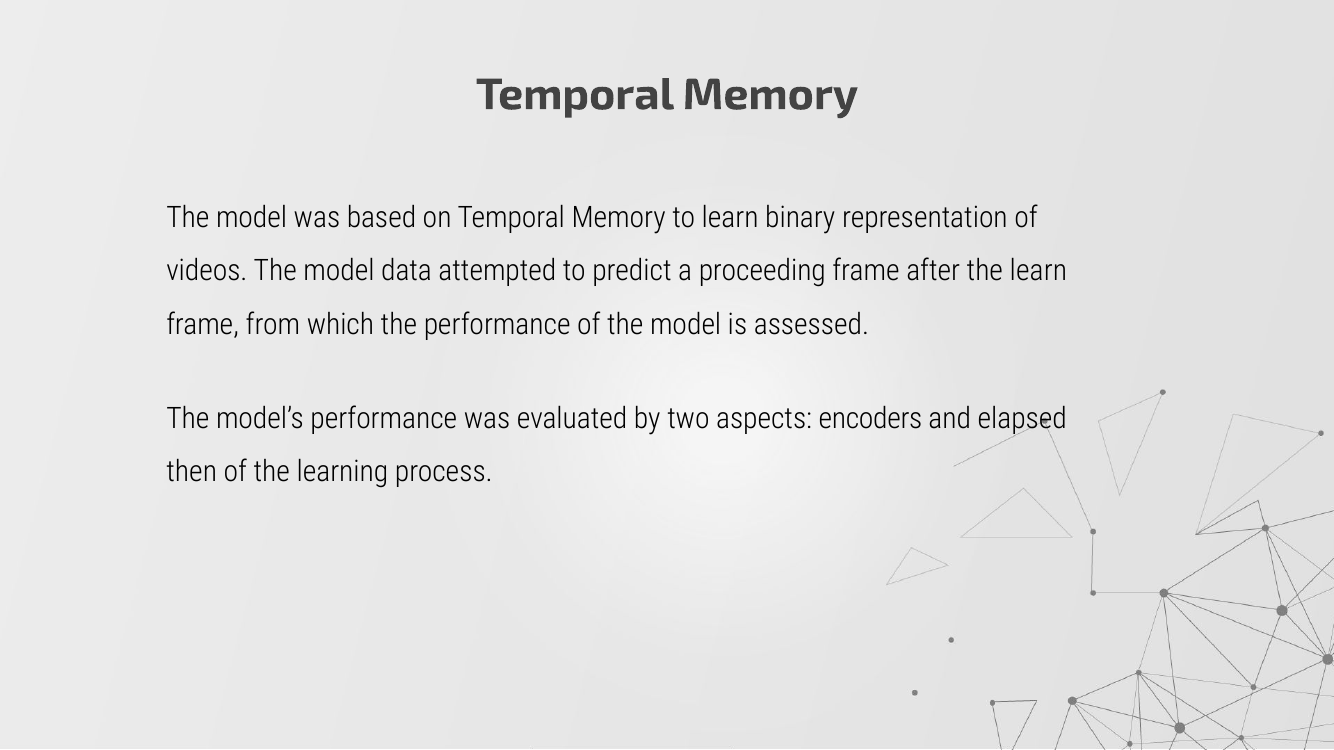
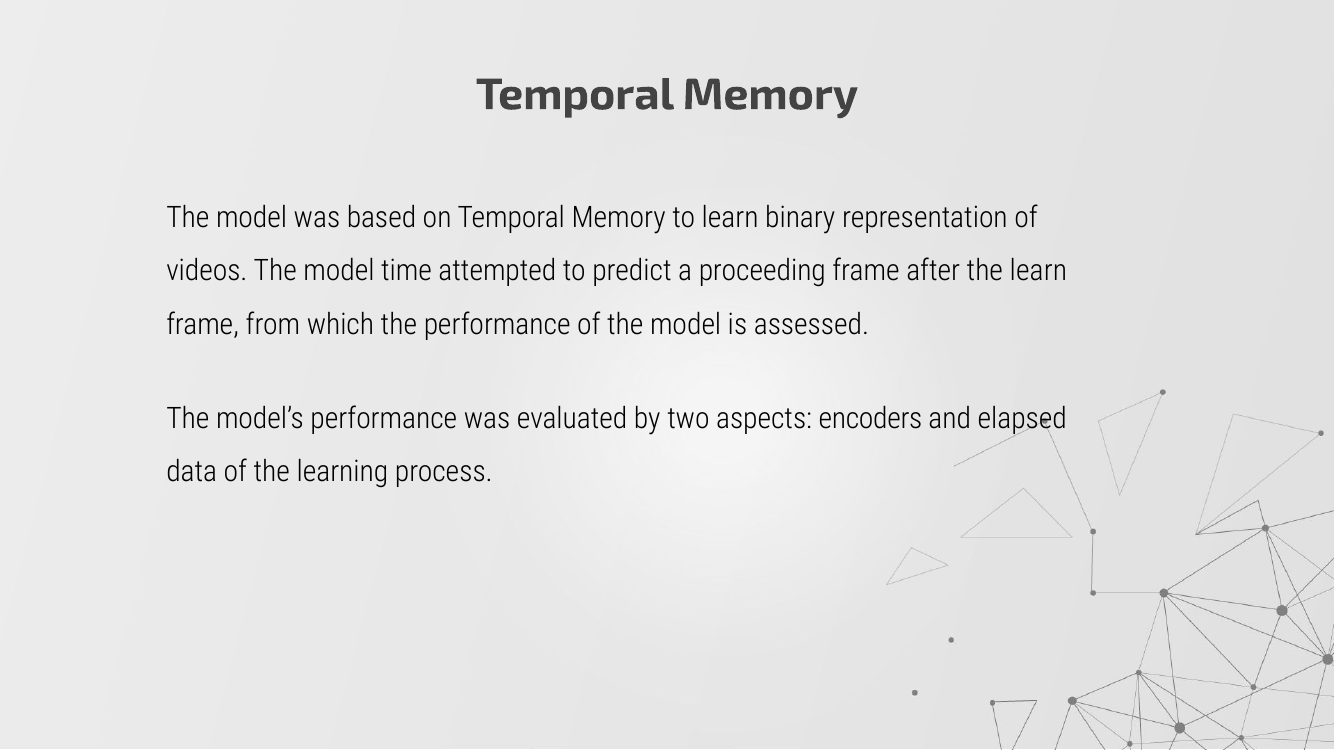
data: data -> time
then: then -> data
